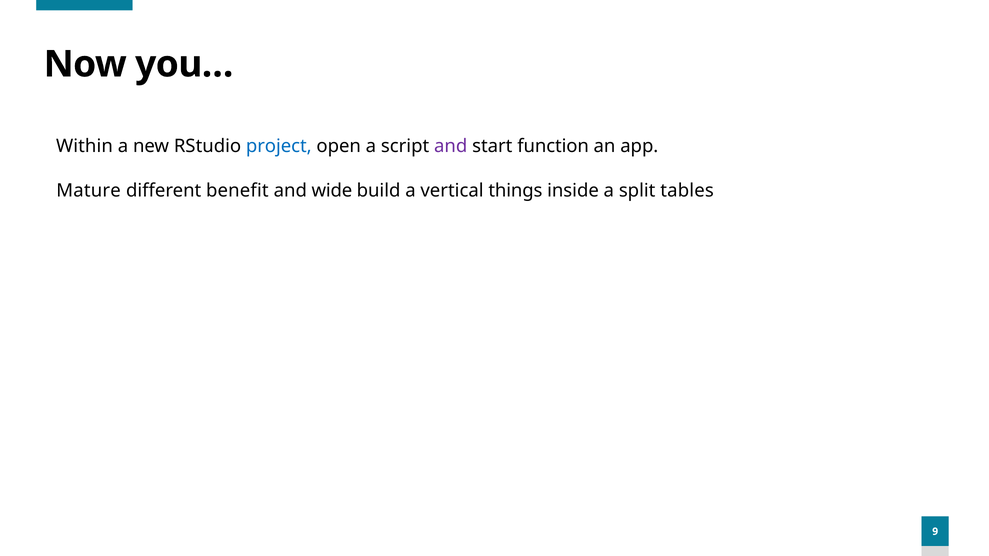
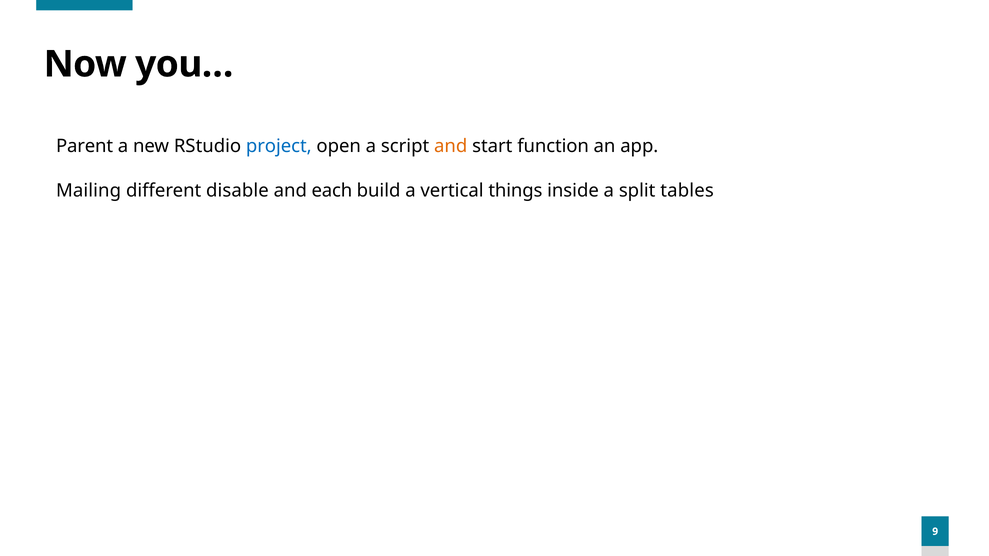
Within: Within -> Parent
and at (451, 146) colour: purple -> orange
Mature: Mature -> Mailing
benefit: benefit -> disable
wide: wide -> each
